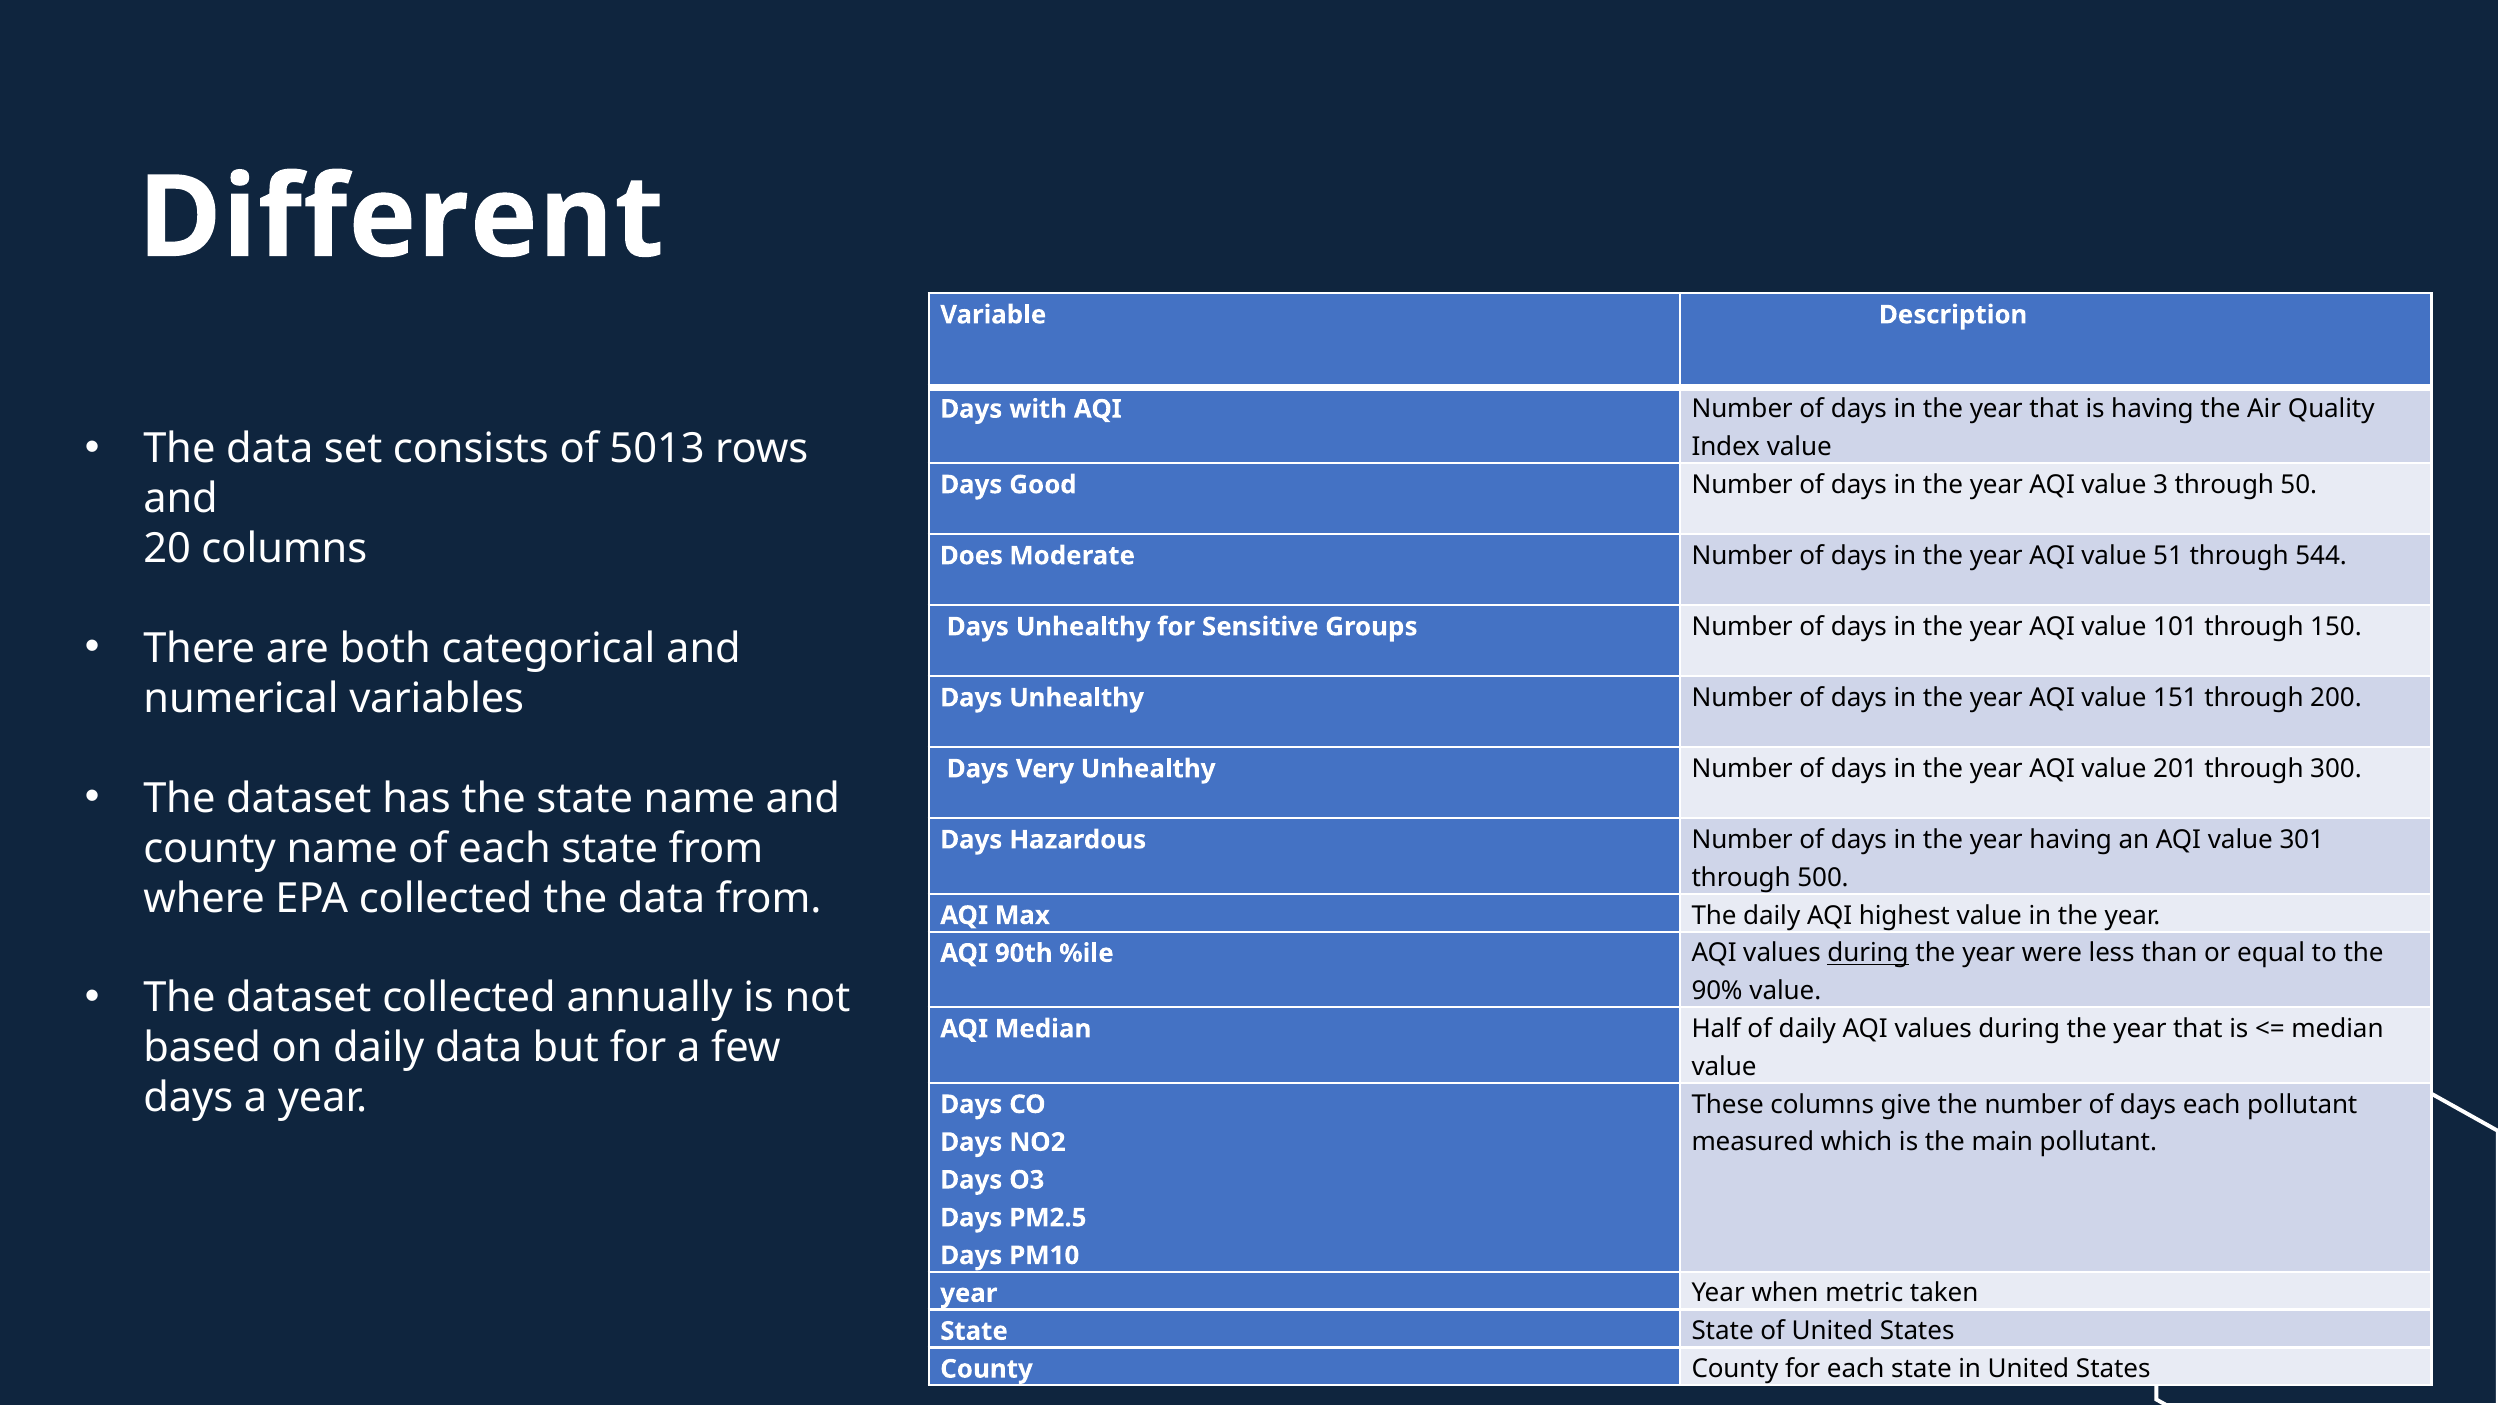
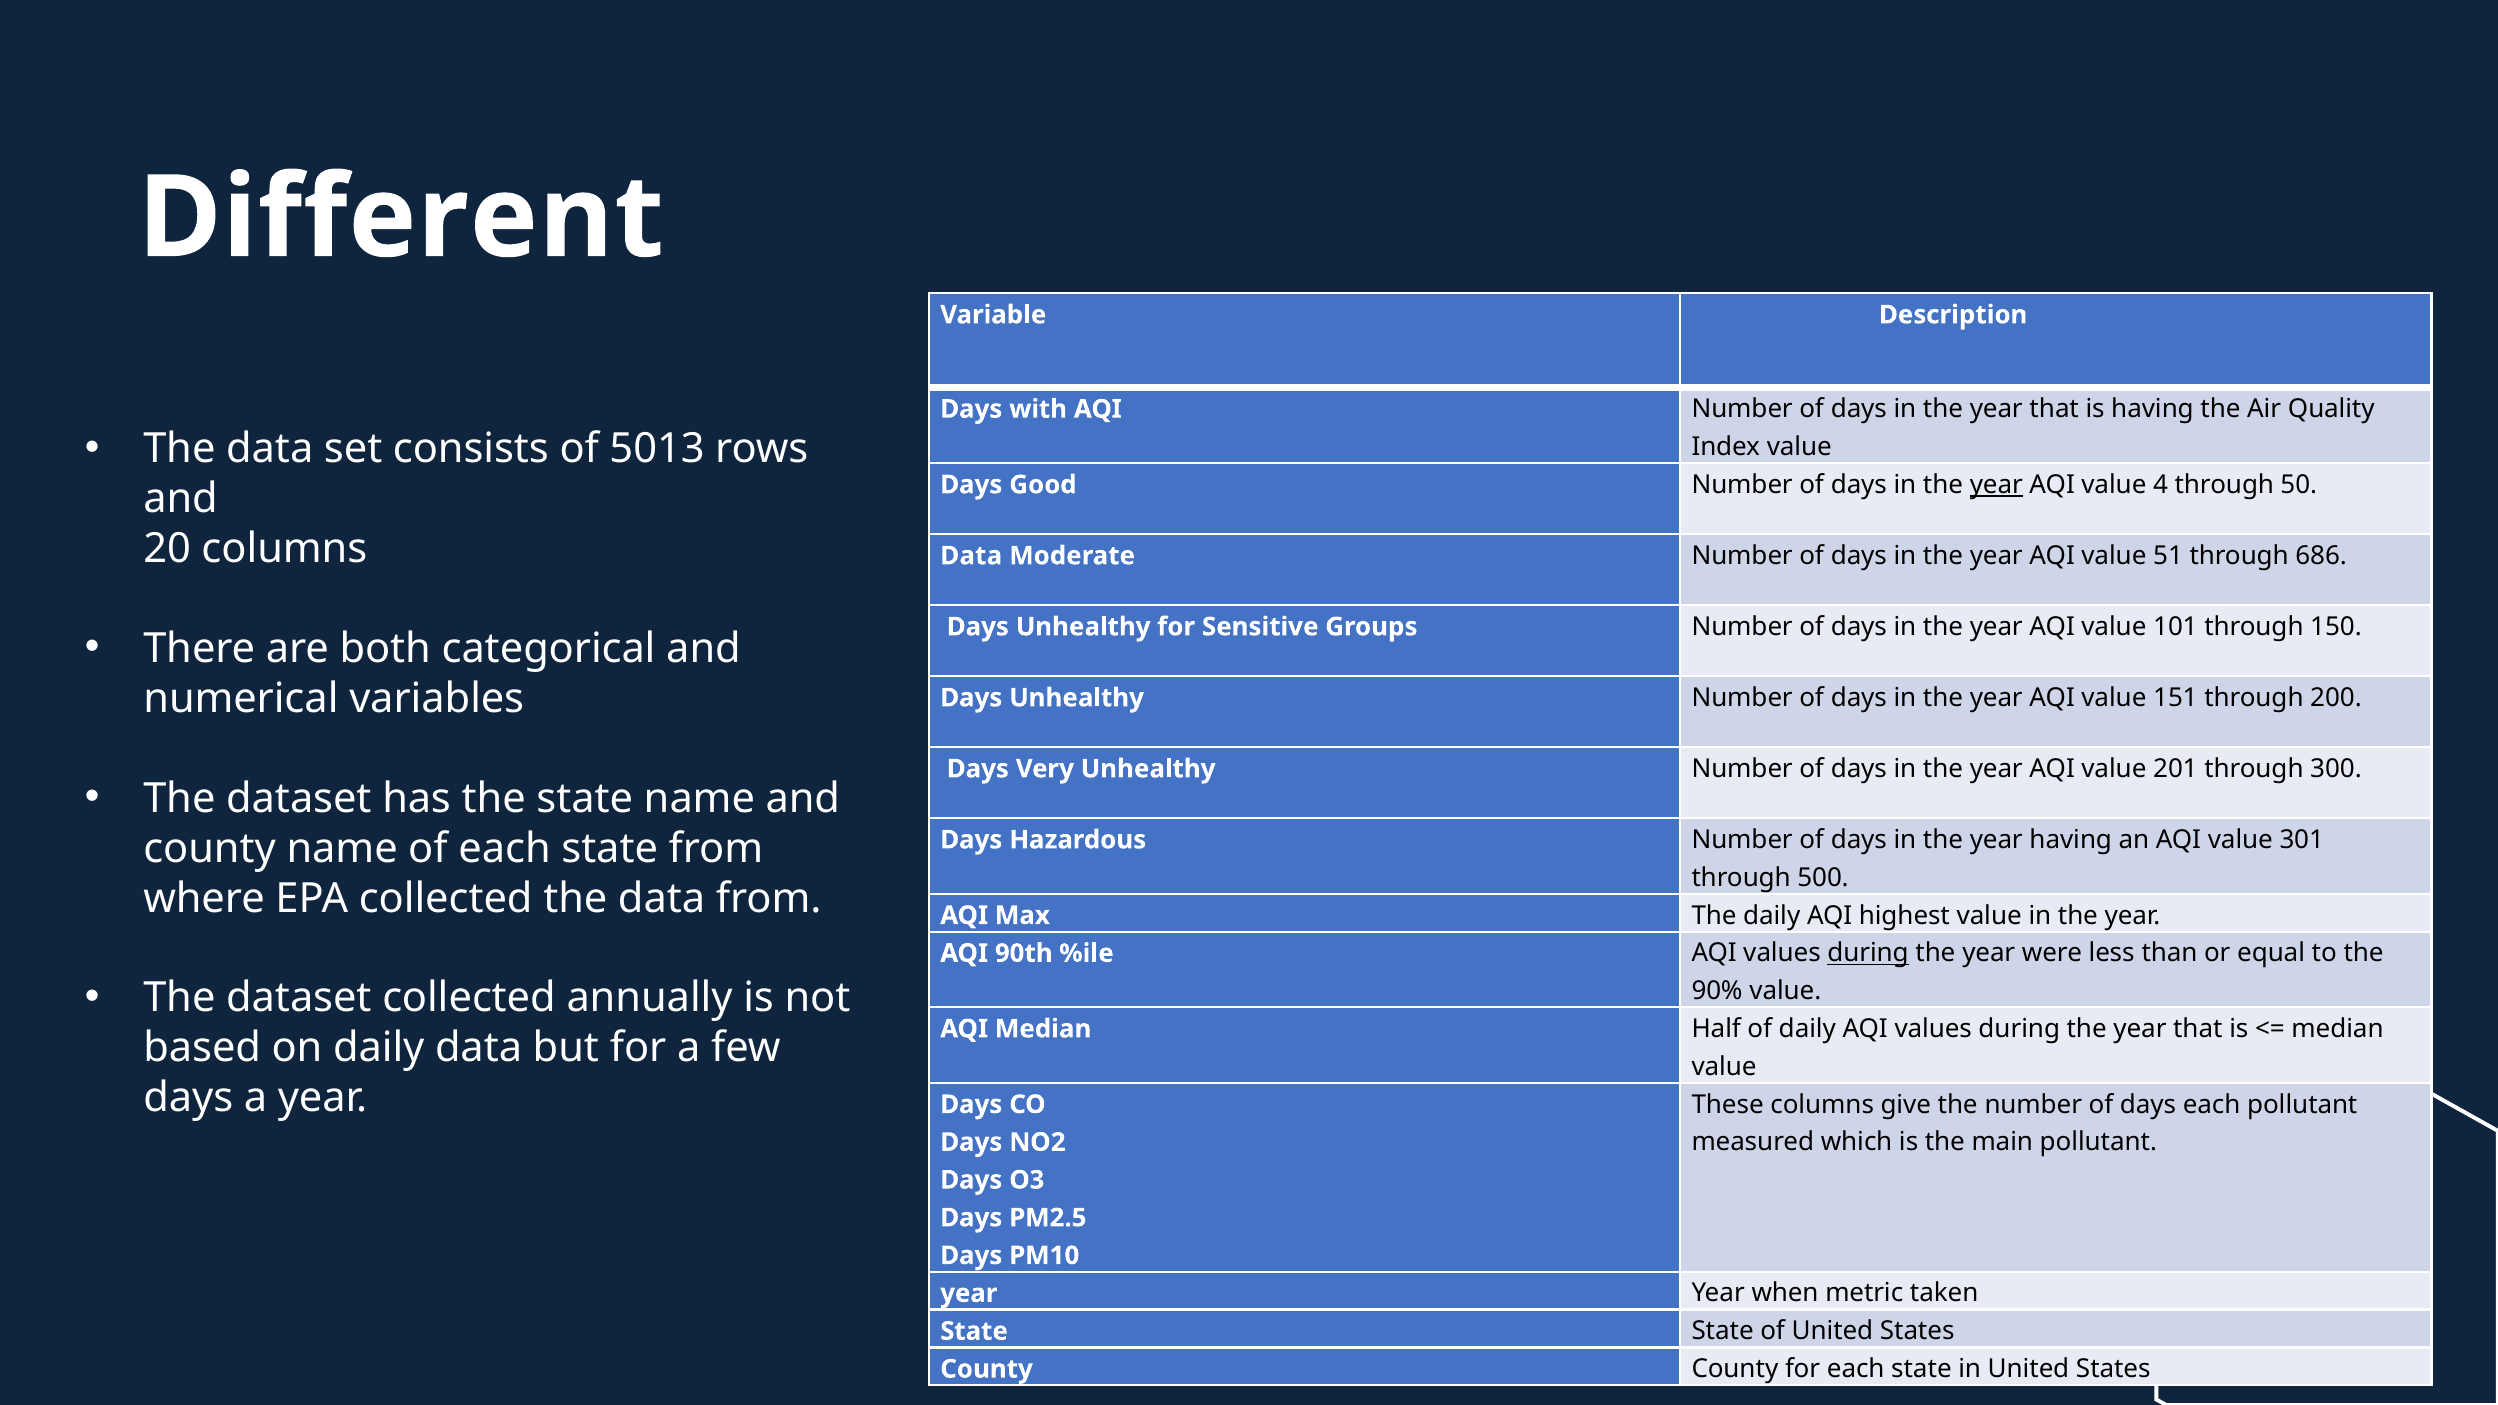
year at (1996, 485) underline: none -> present
3: 3 -> 4
Does at (971, 556): Does -> Data
544: 544 -> 686
